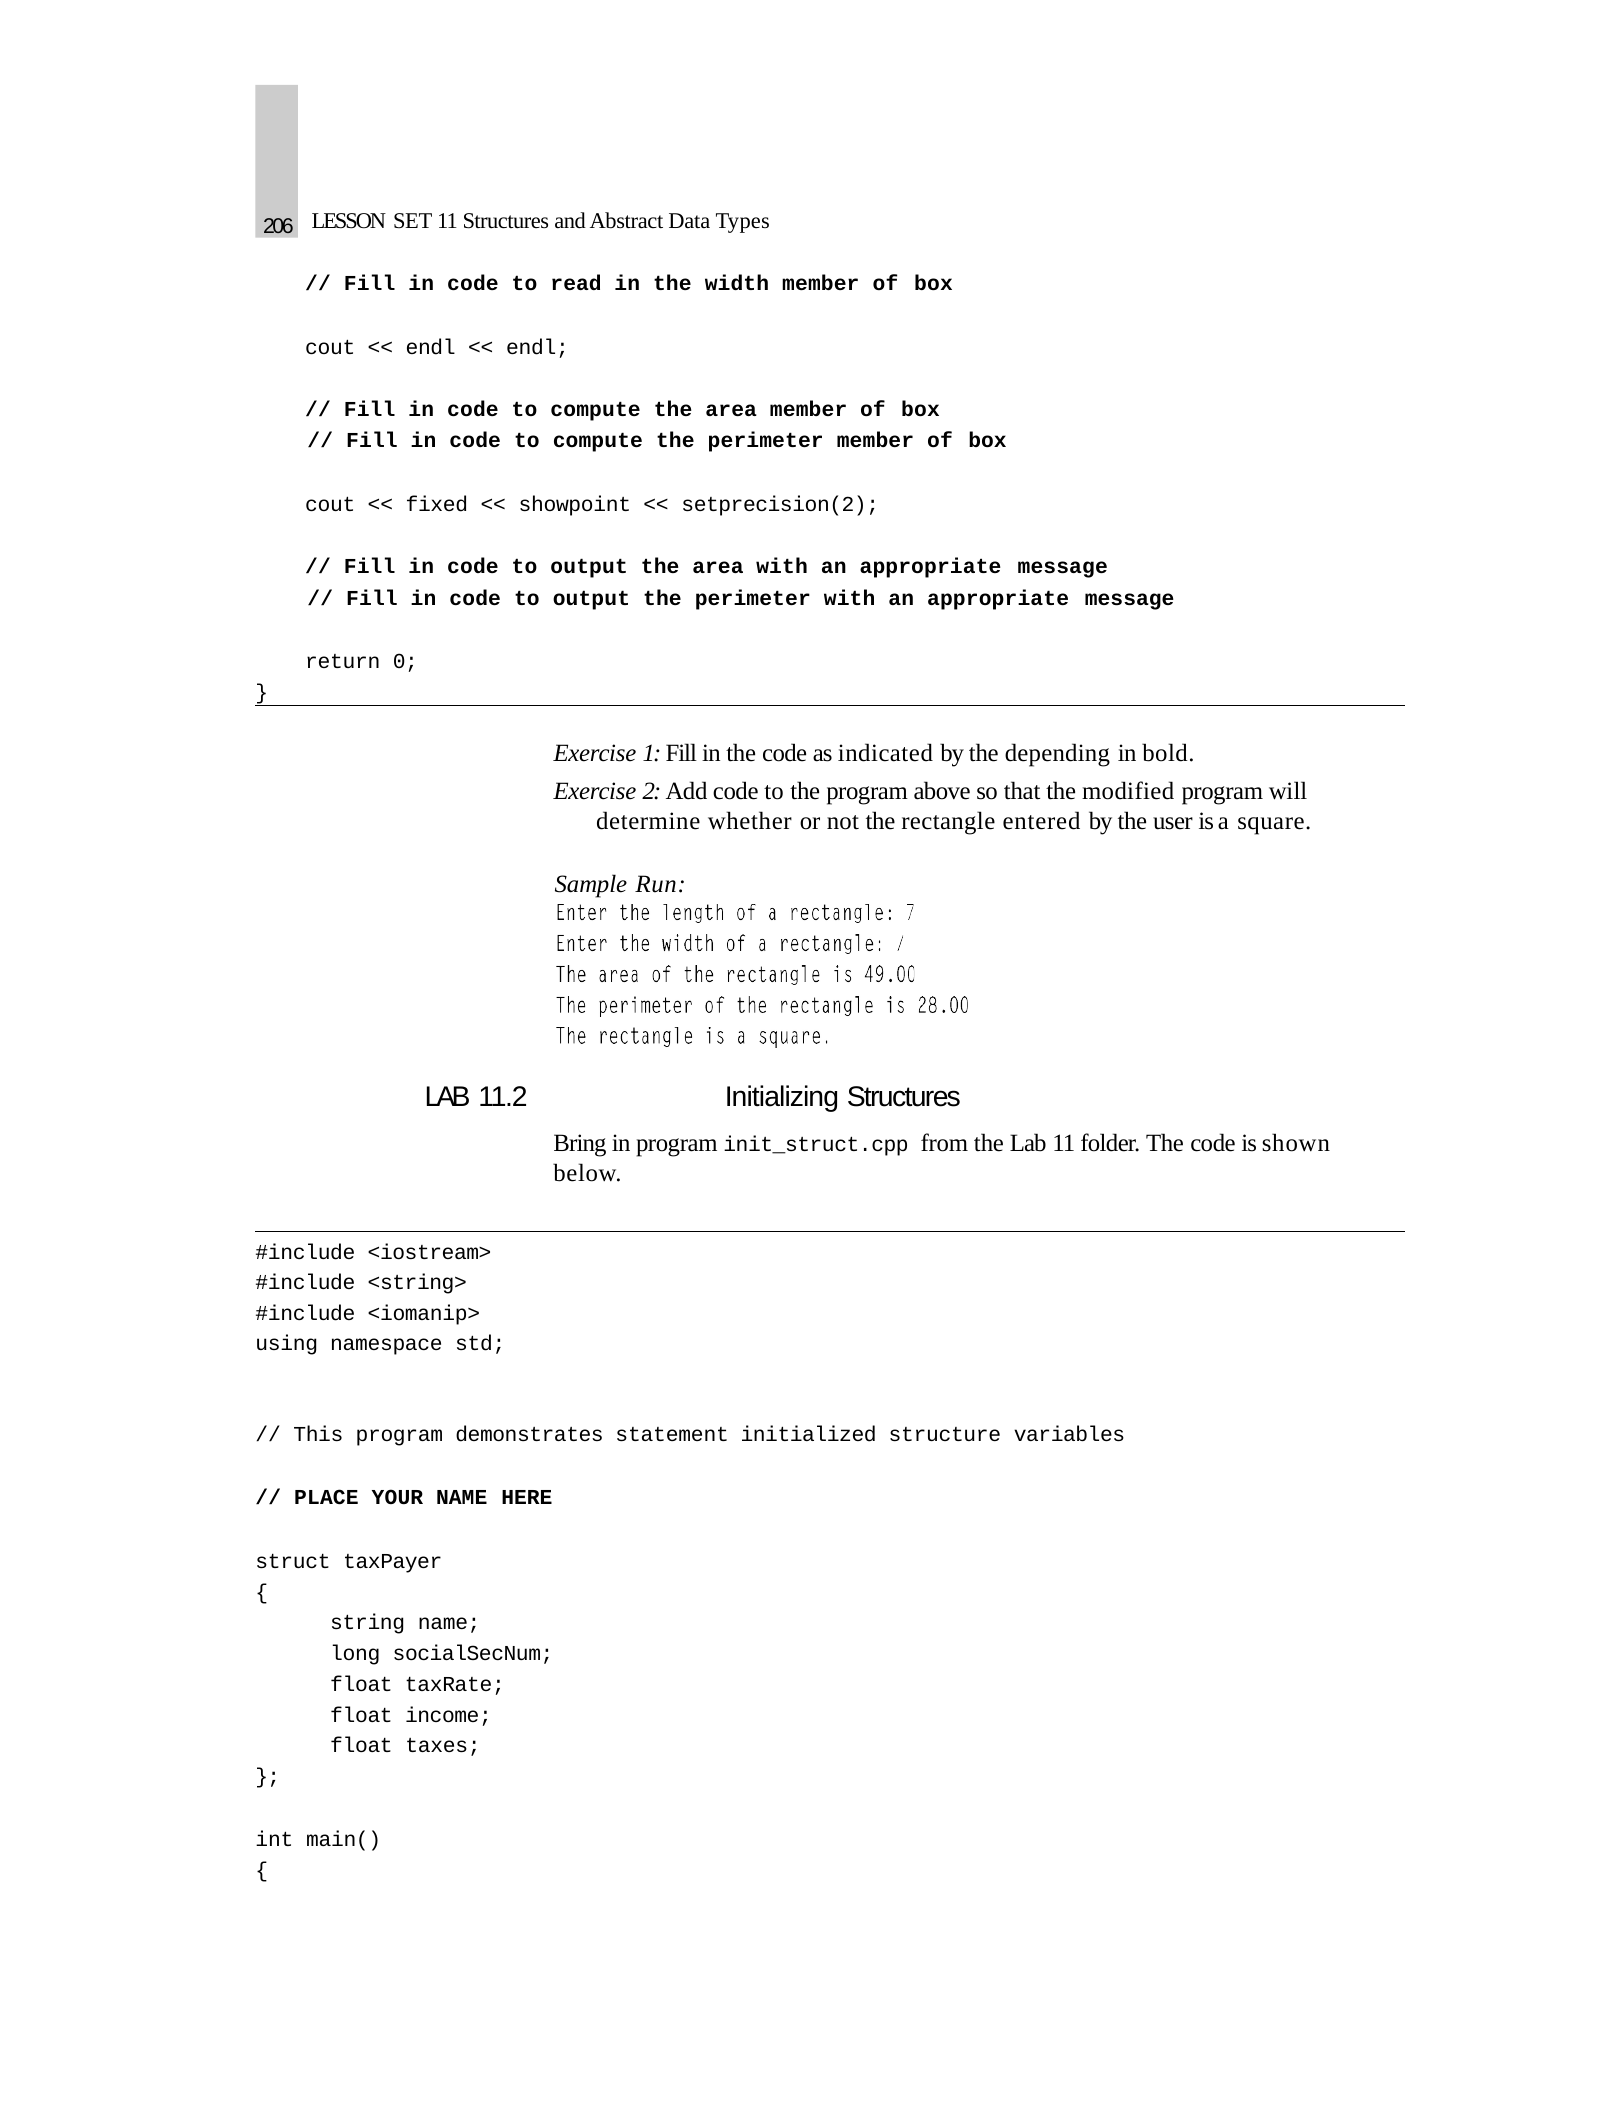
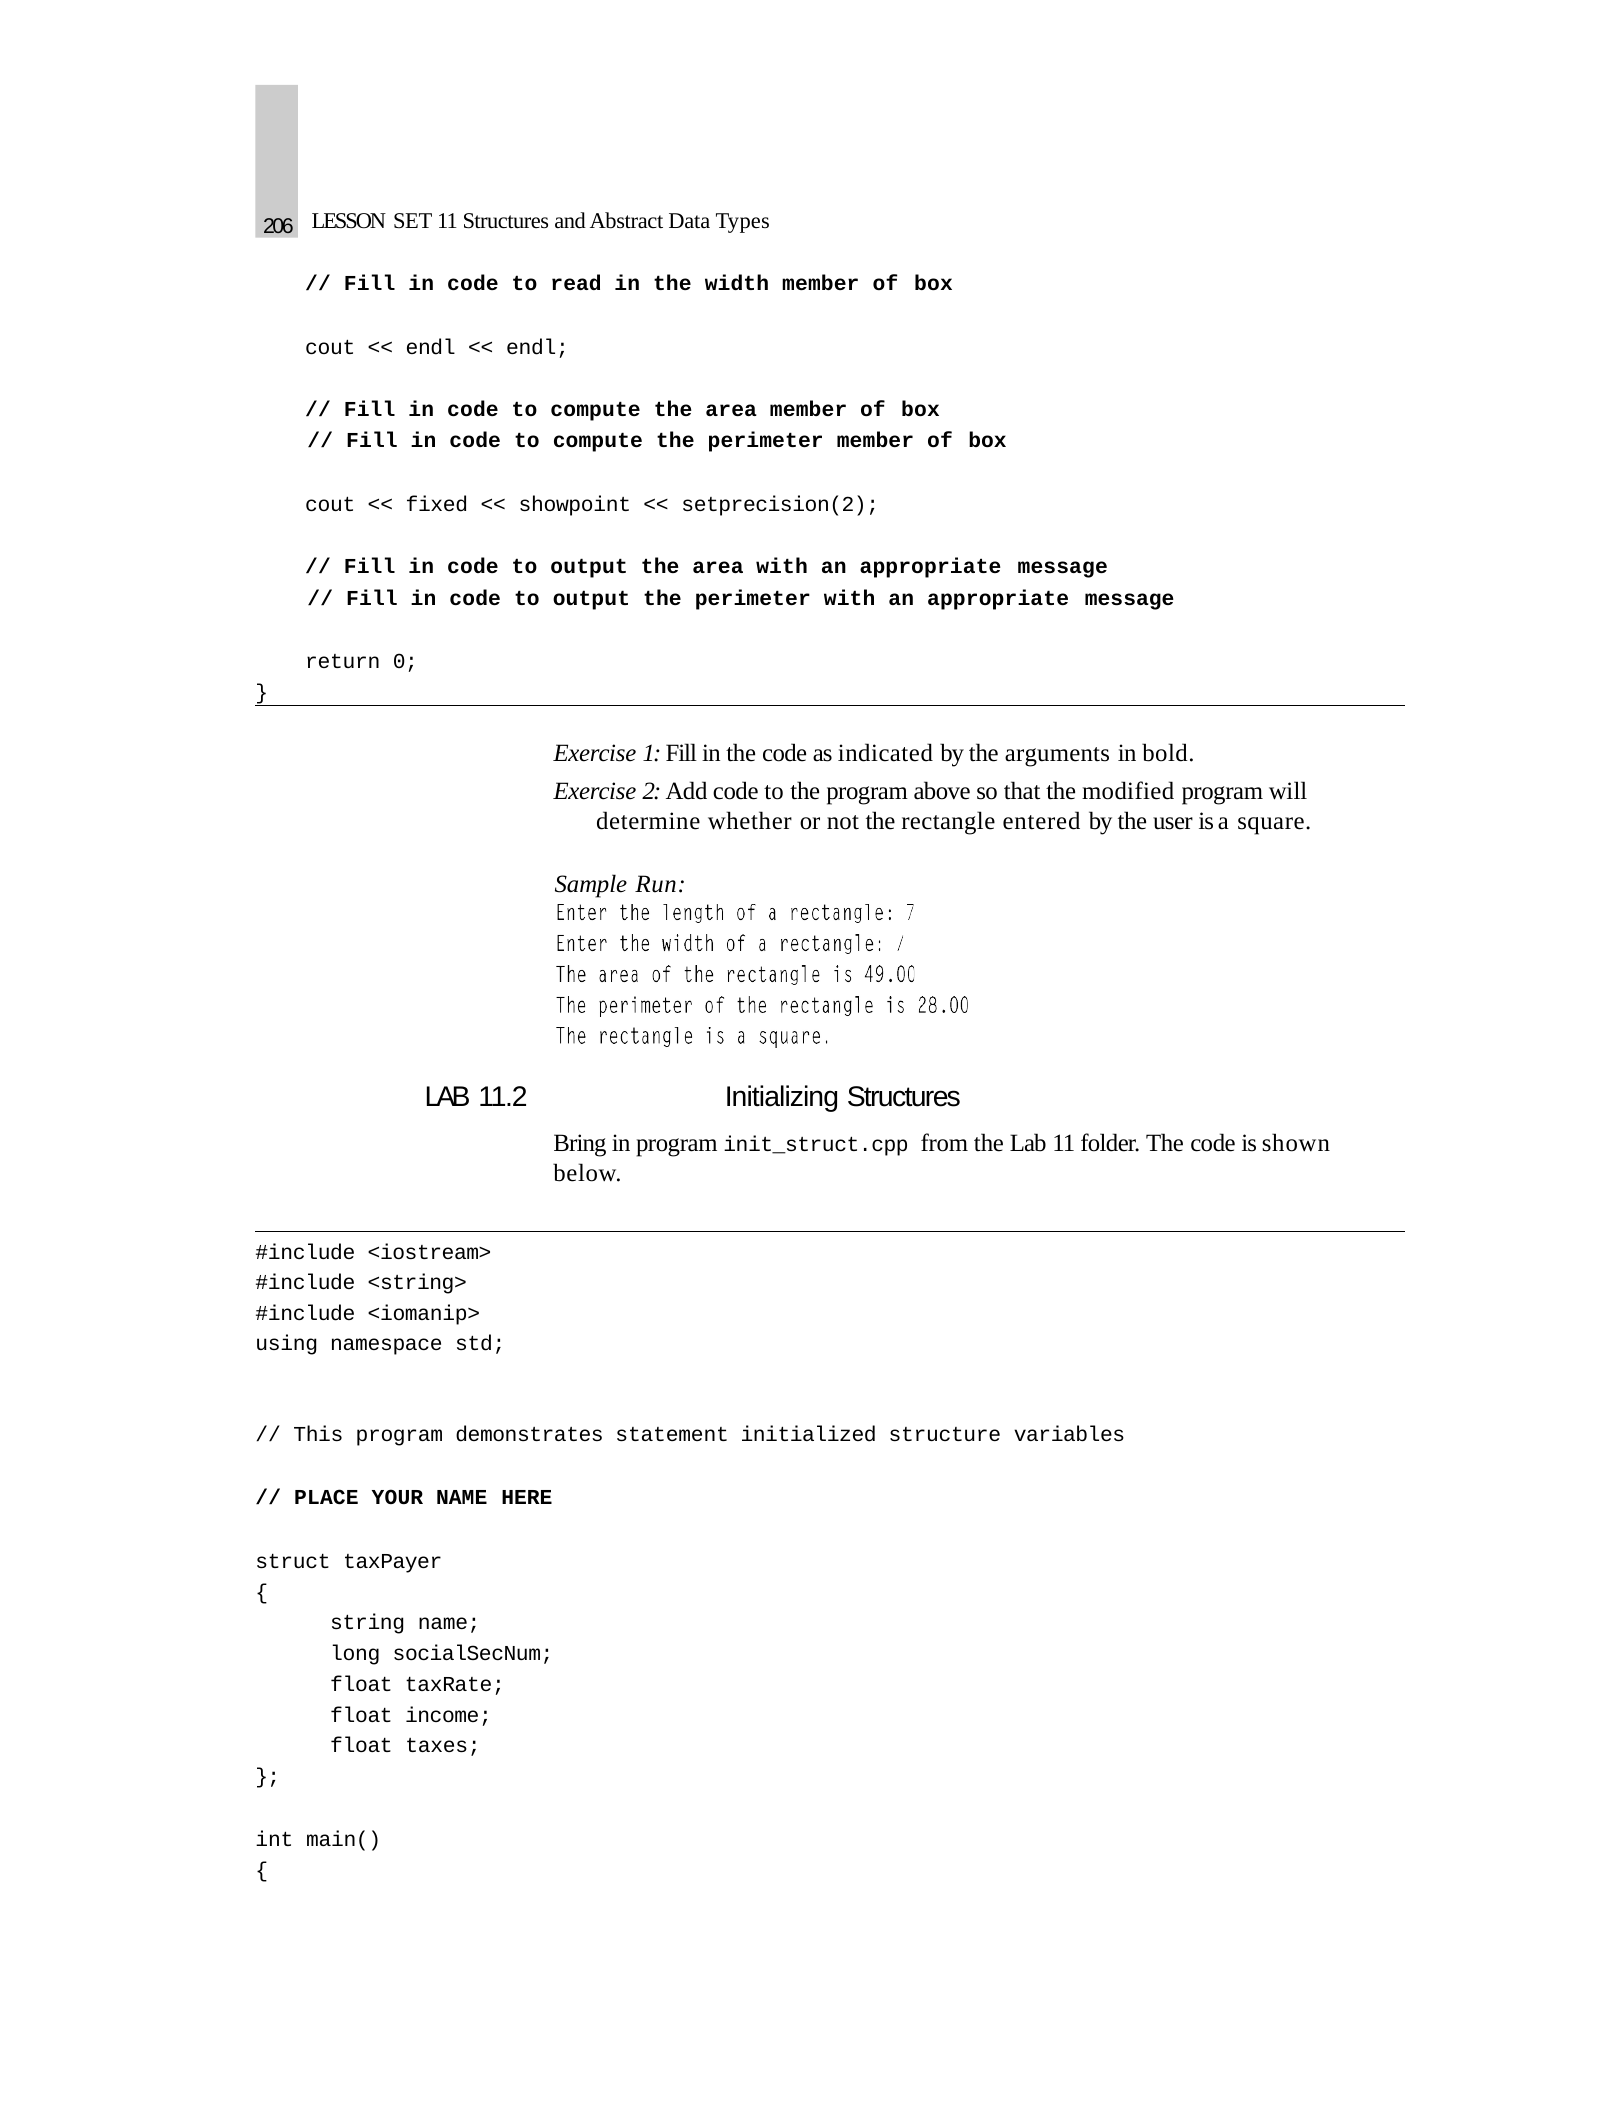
depending: depending -> arguments
